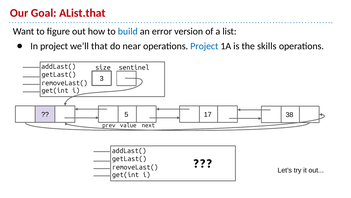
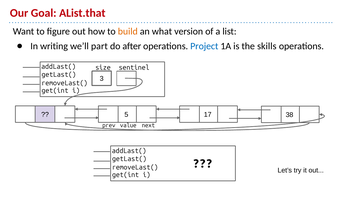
build colour: blue -> orange
error: error -> what
In project: project -> writing
that: that -> part
near: near -> after
